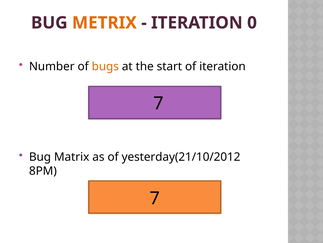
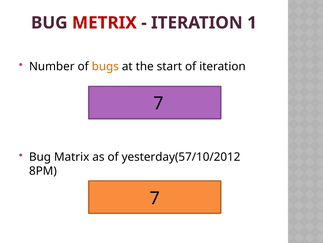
METRIX colour: orange -> red
0: 0 -> 1
yesterday(21/10/2012: yesterday(21/10/2012 -> yesterday(57/10/2012
